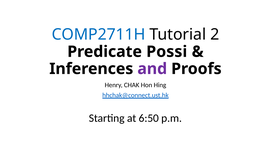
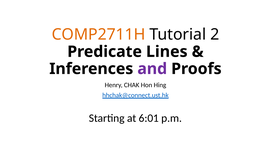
COMP2711H colour: blue -> orange
Possi: Possi -> Lines
6:50: 6:50 -> 6:01
